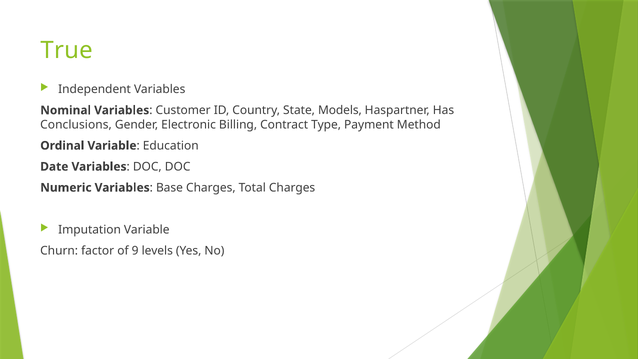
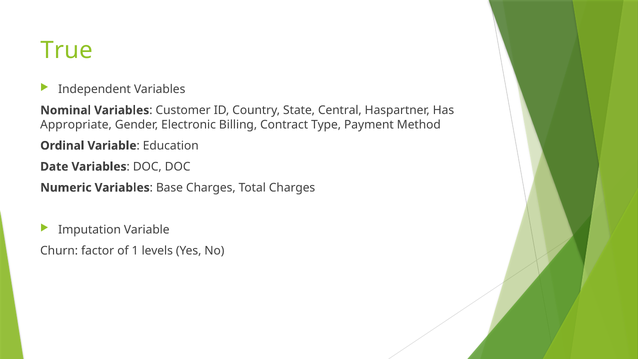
Models: Models -> Central
Conclusions: Conclusions -> Appropriate
9: 9 -> 1
